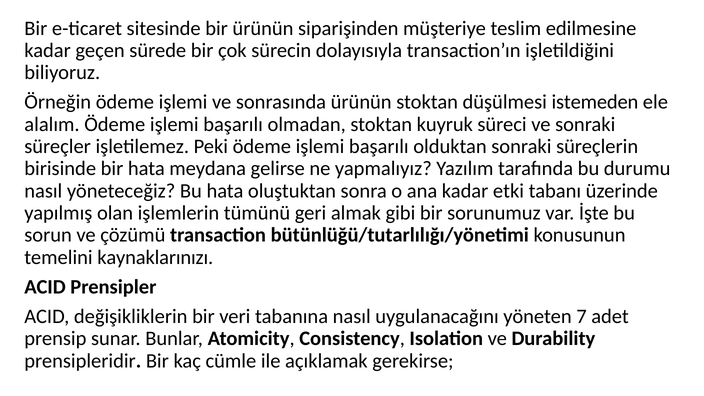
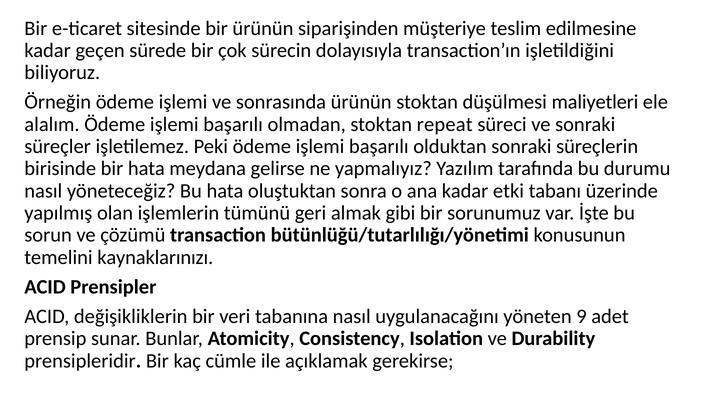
istemeden: istemeden -> maliyetleri
kuyruk: kuyruk -> repeat
7: 7 -> 9
